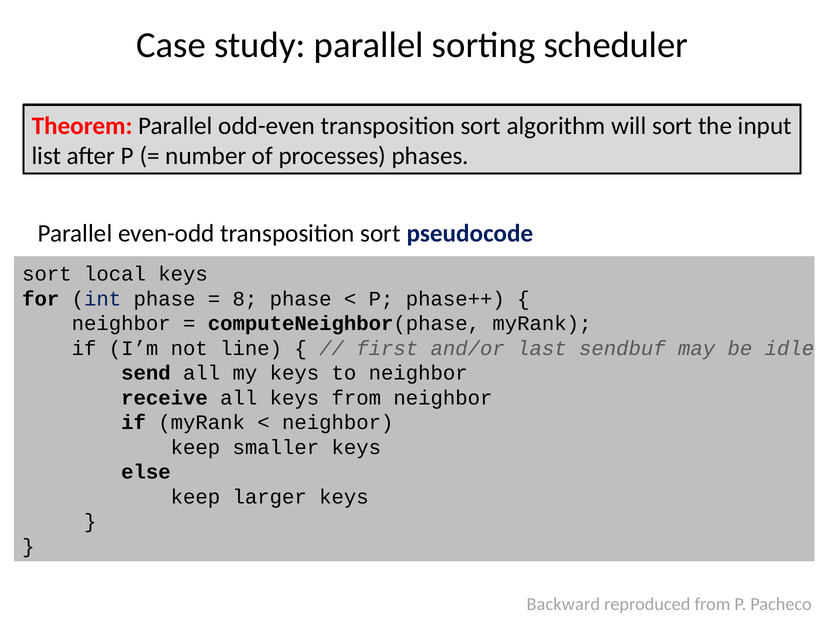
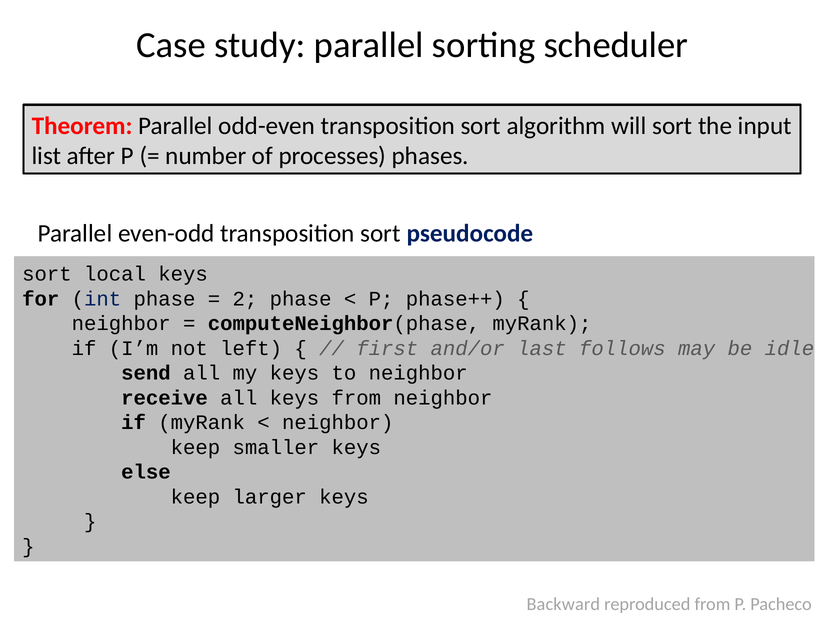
8: 8 -> 2
line: line -> left
sendbuf: sendbuf -> follows
